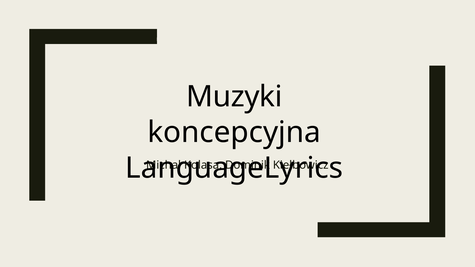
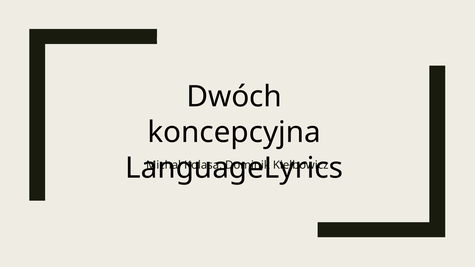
Muzyki: Muzyki -> Dwóch
